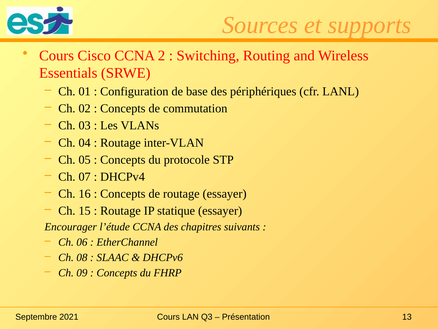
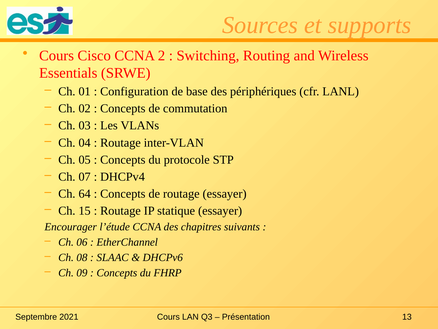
16: 16 -> 64
